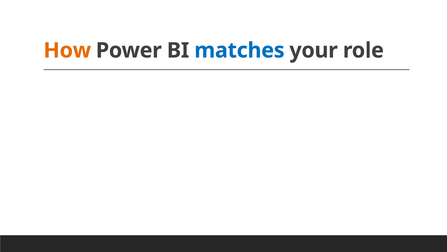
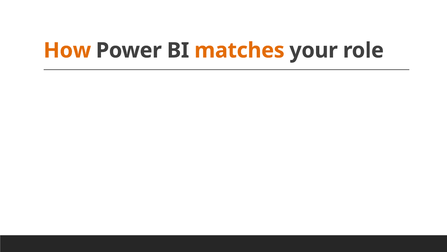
matches colour: blue -> orange
